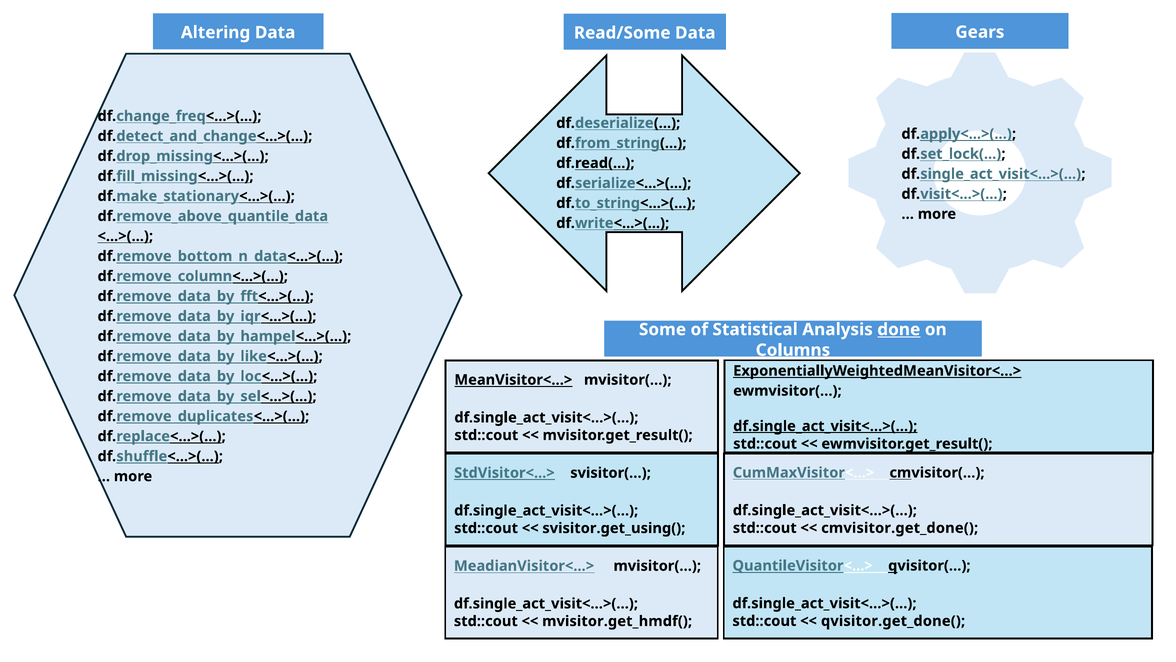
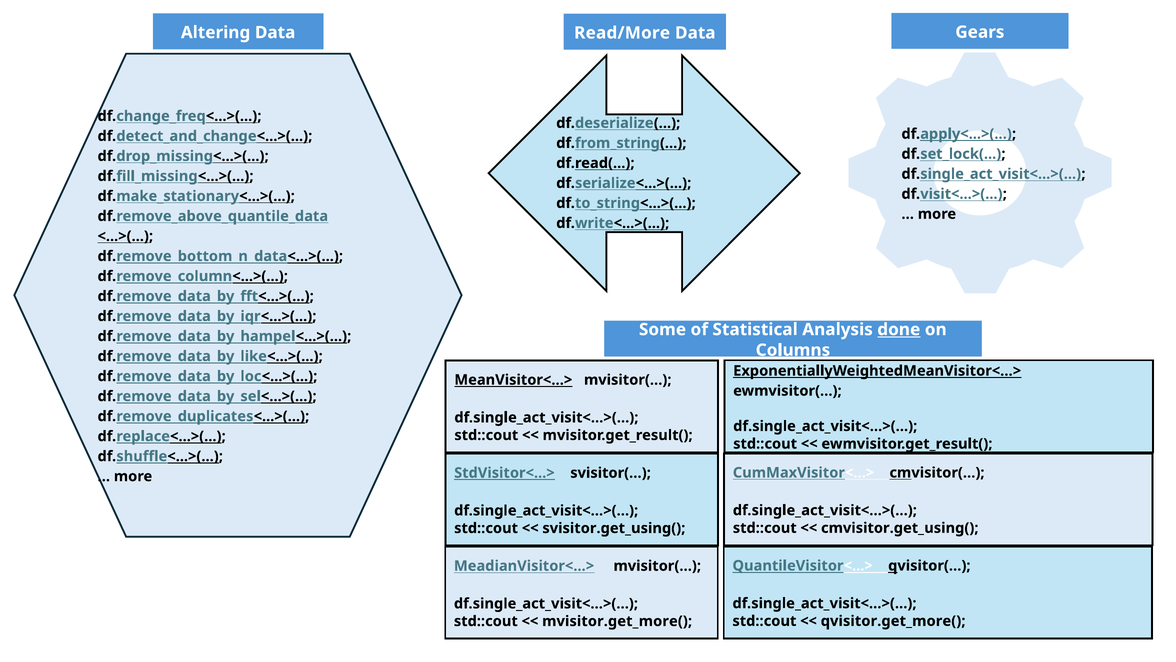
Read/Some: Read/Some -> Read/More
df.single_act_visit<…>(… at (825, 426) underline: present -> none
cmvisitor.get_done(: cmvisitor.get_done( -> cmvisitor.get_using(
qvisitor.get_done(: qvisitor.get_done( -> qvisitor.get_more(
mvisitor.get_hmdf(: mvisitor.get_hmdf( -> mvisitor.get_more(
